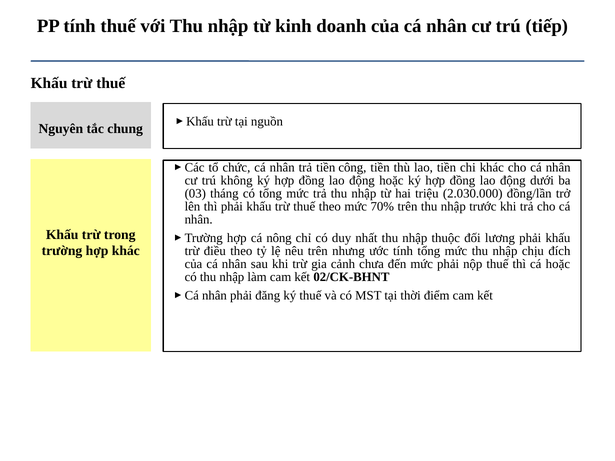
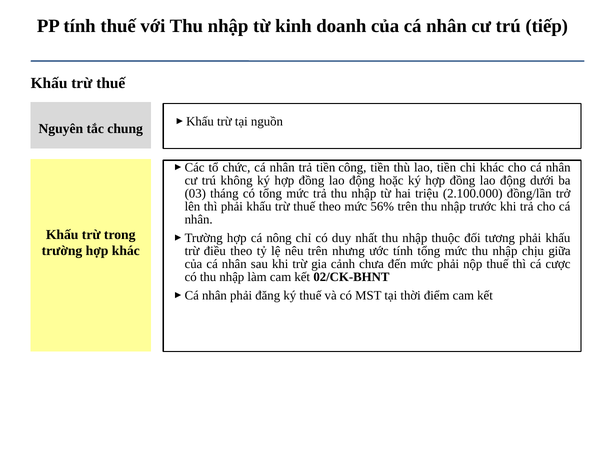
2.030.000: 2.030.000 -> 2.100.000
70%: 70% -> 56%
lương: lương -> tương
đích: đích -> giữa
cá hoặc: hoặc -> cược
